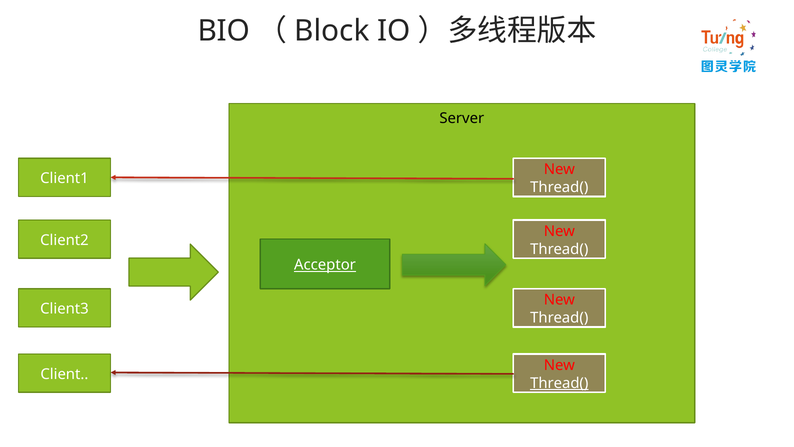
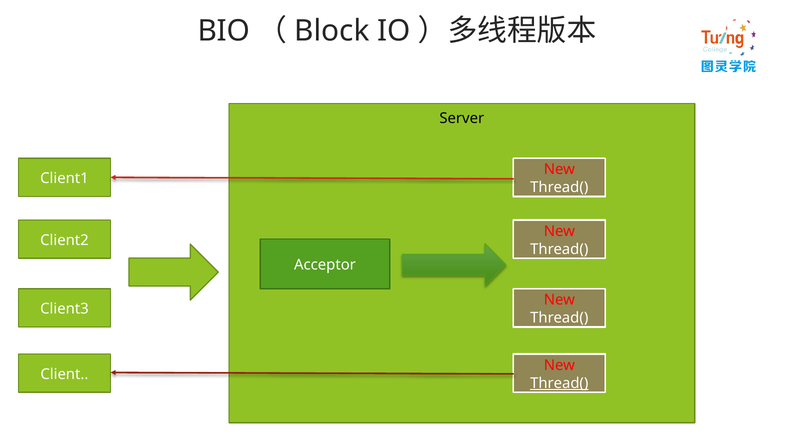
Acceptor underline: present -> none
